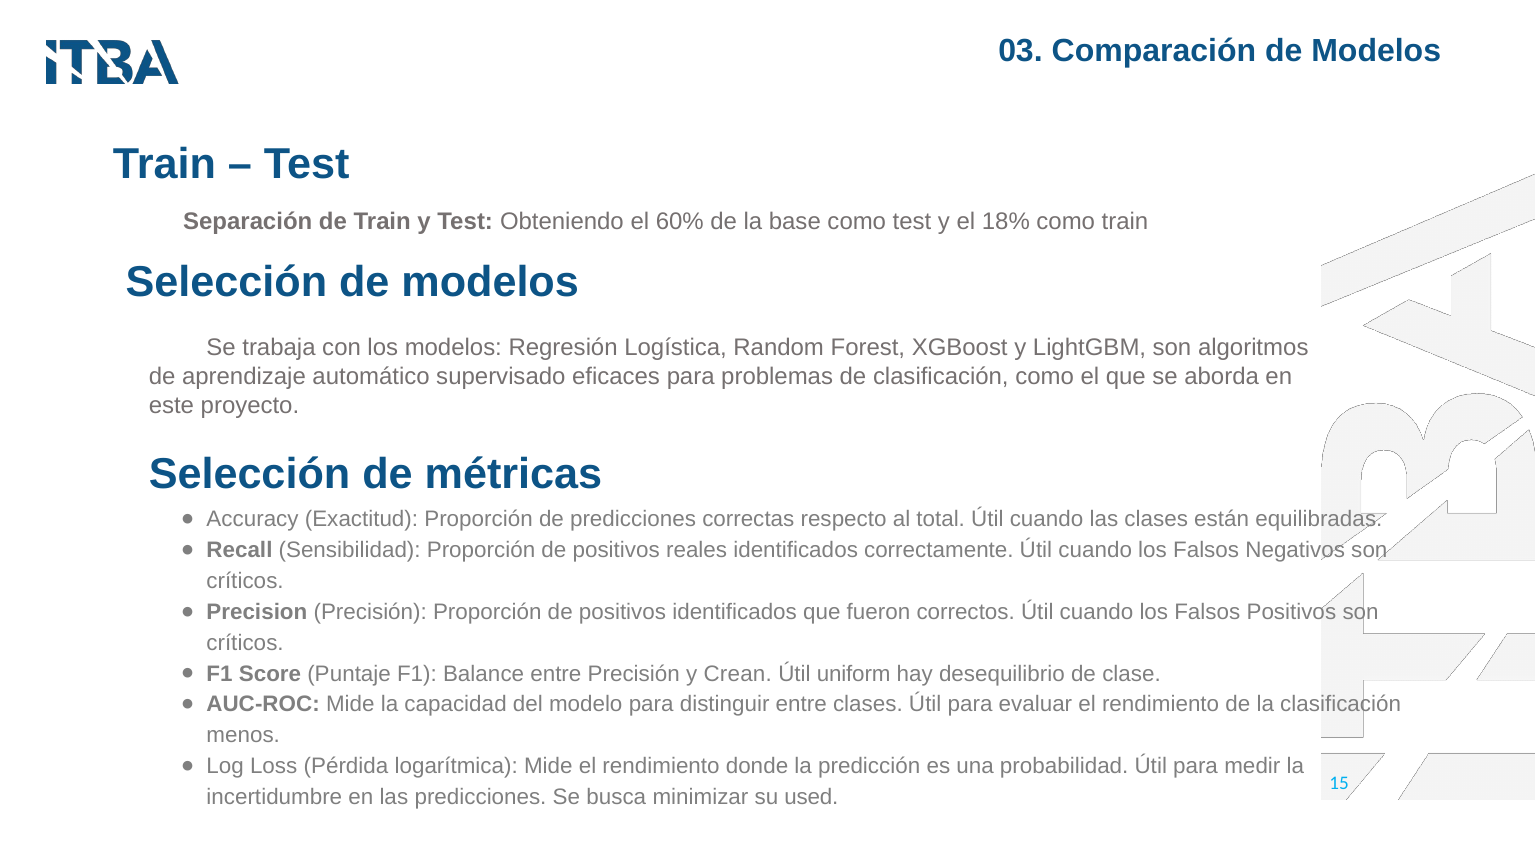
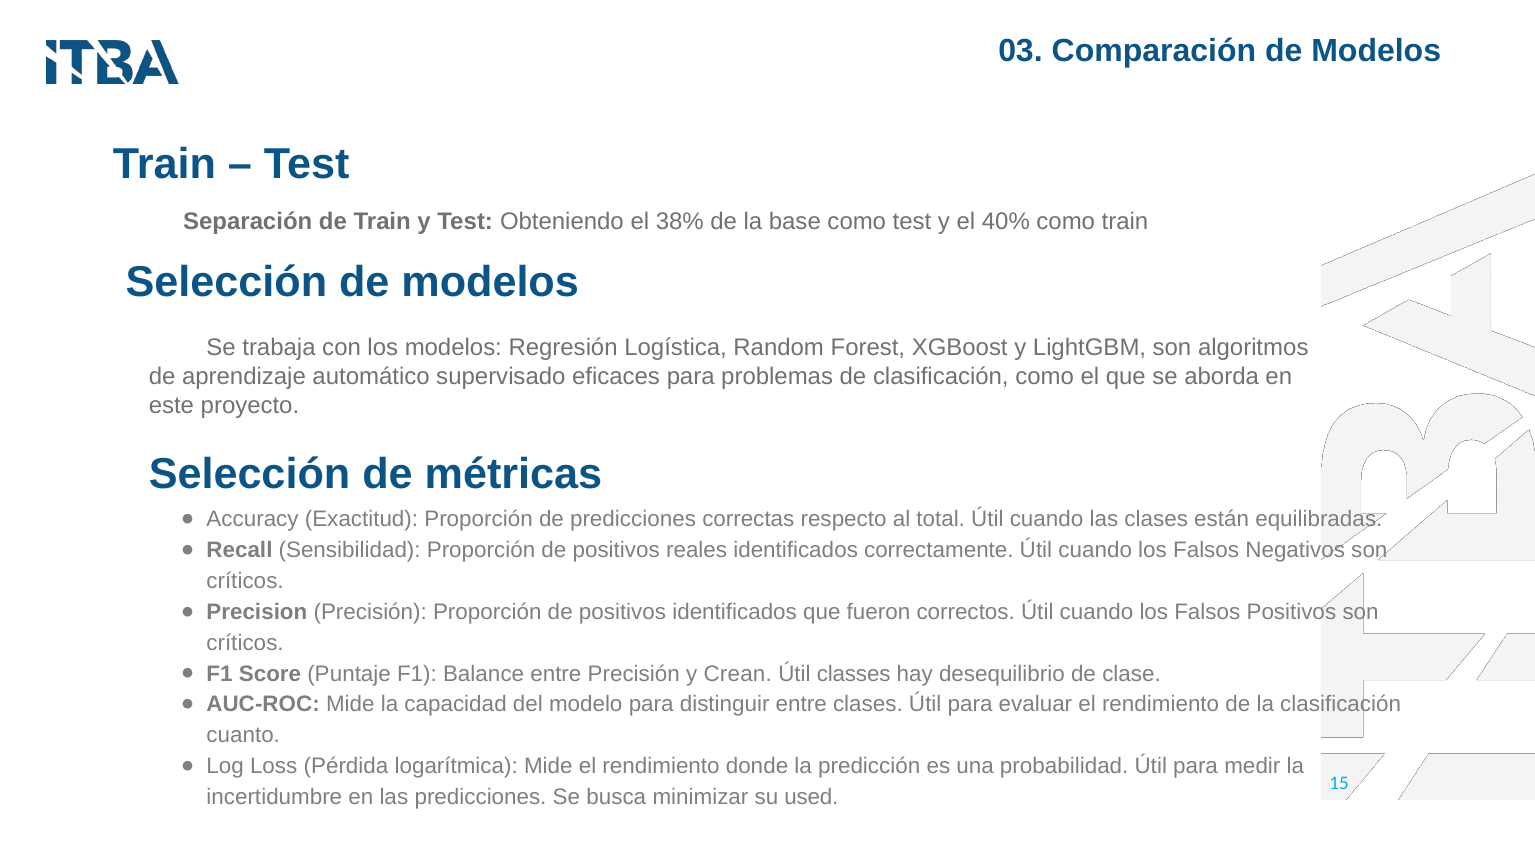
60%: 60% -> 38%
18%: 18% -> 40%
uniform: uniform -> classes
menos: menos -> cuanto
